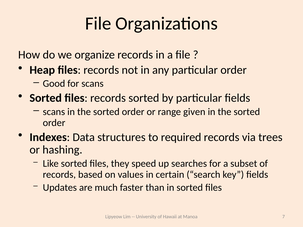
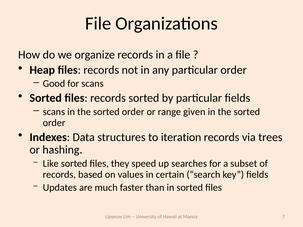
required: required -> iteration
